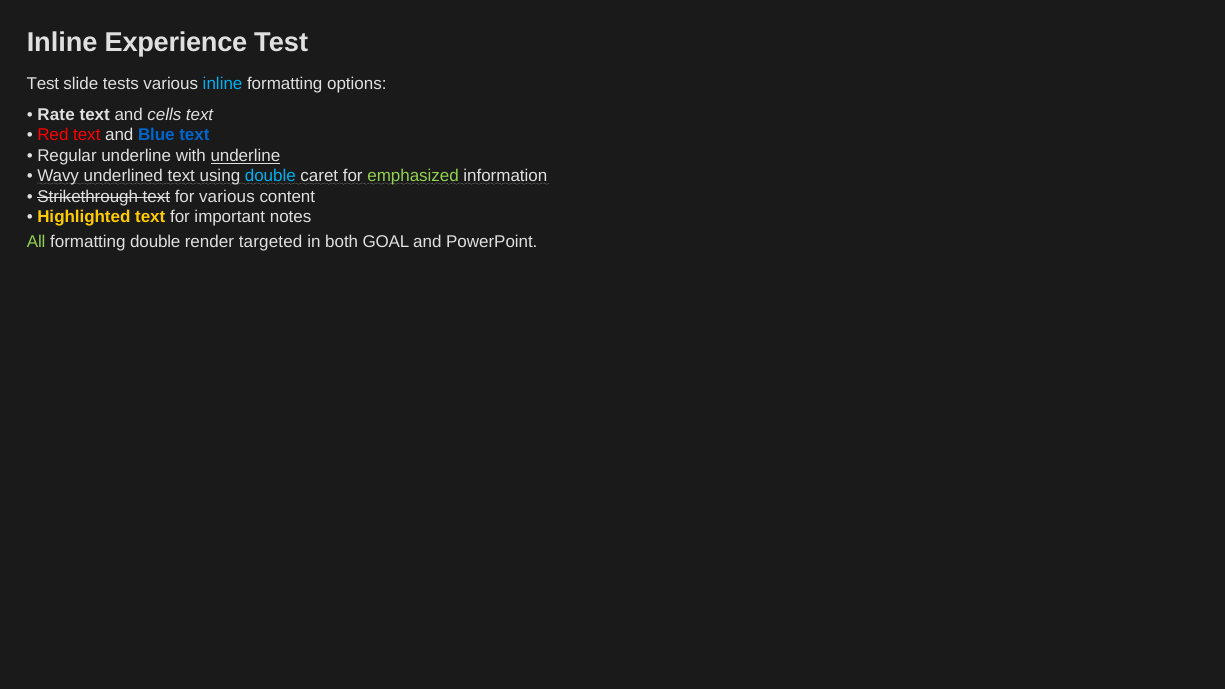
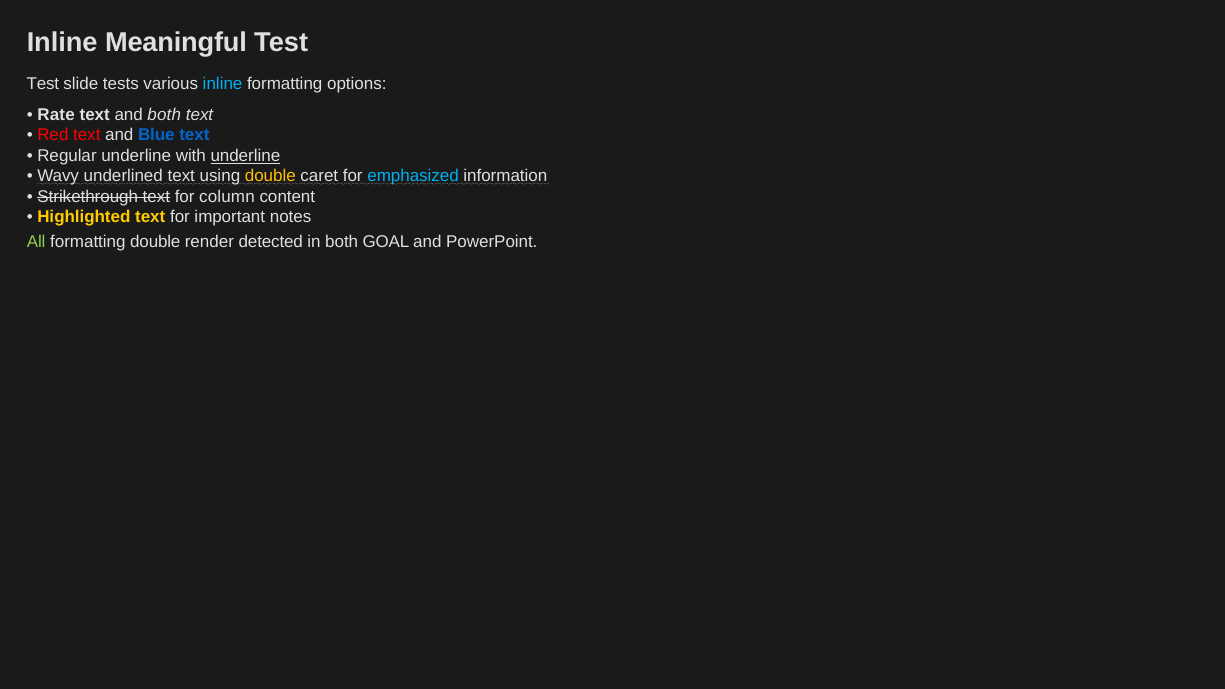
Experience: Experience -> Meaningful
and cells: cells -> both
double at (270, 176) colour: light blue -> yellow
emphasized colour: light green -> light blue
for various: various -> column
targeted: targeted -> detected
